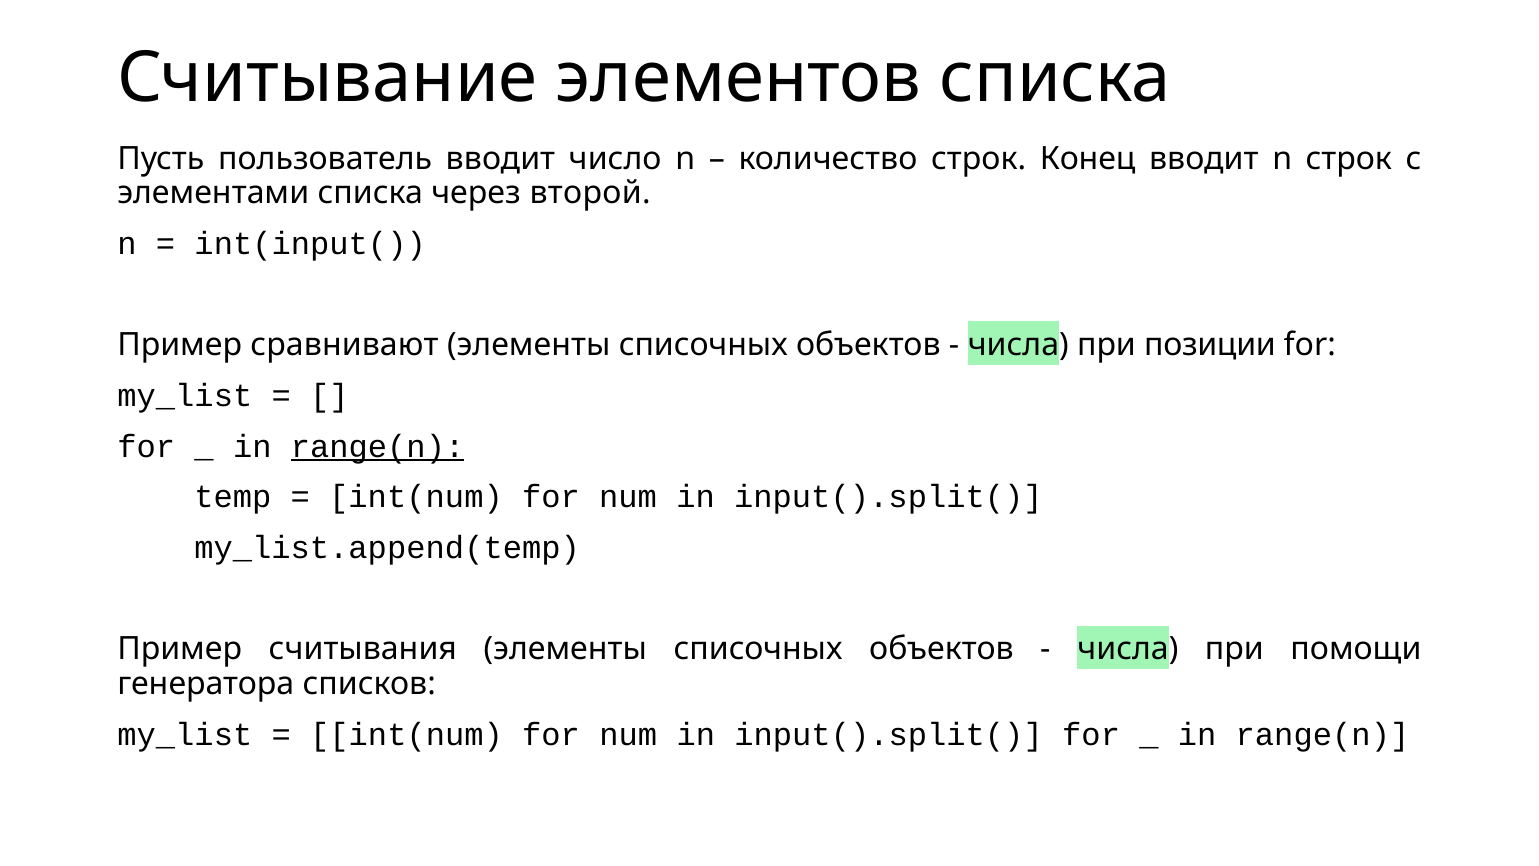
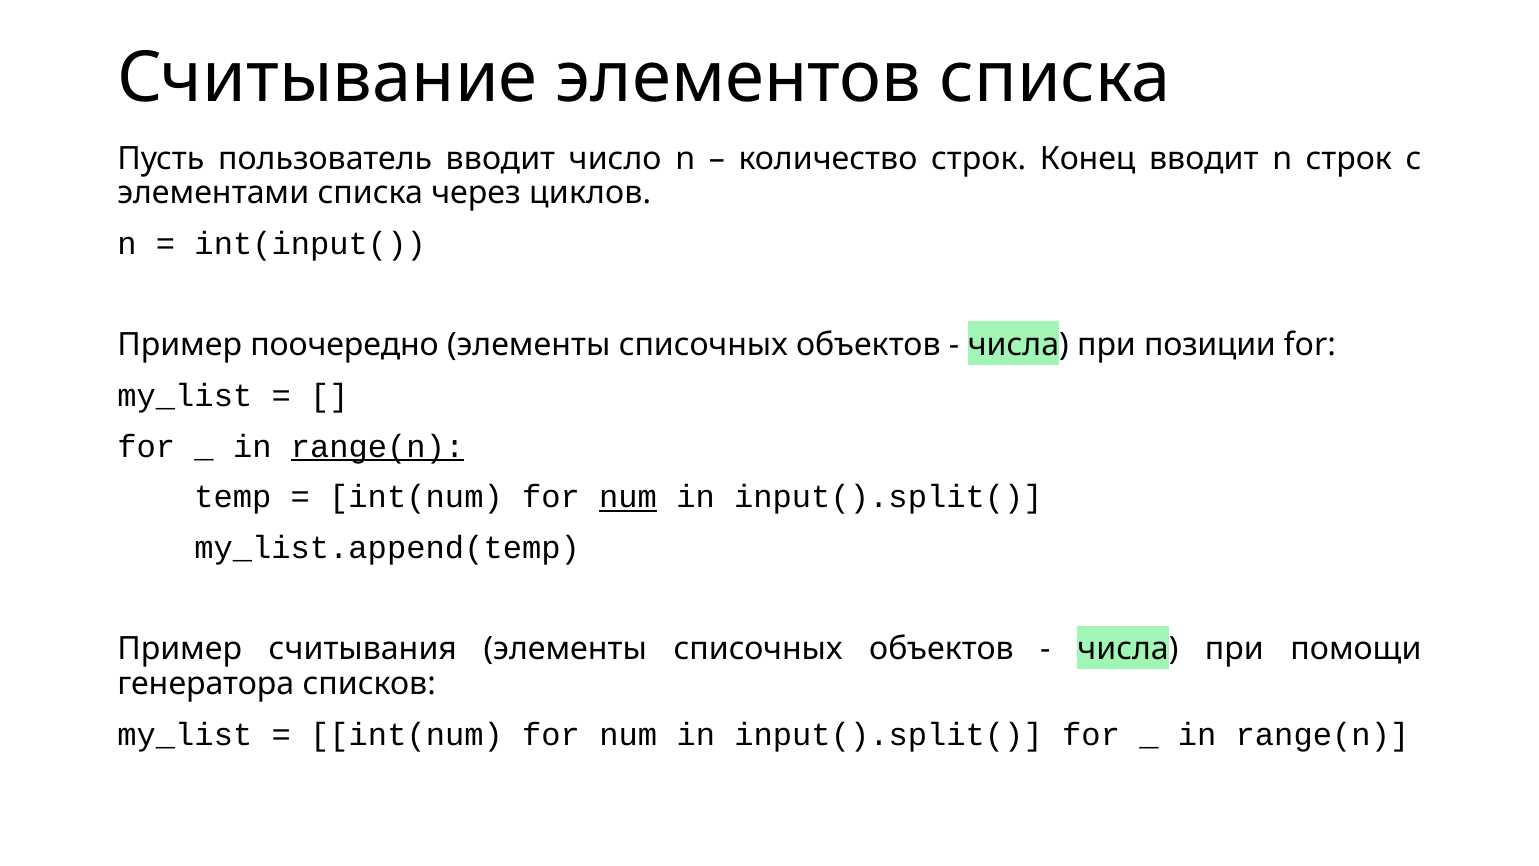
второй: второй -> циклов
сравнивают: сравнивают -> поочередно
num at (628, 497) underline: none -> present
